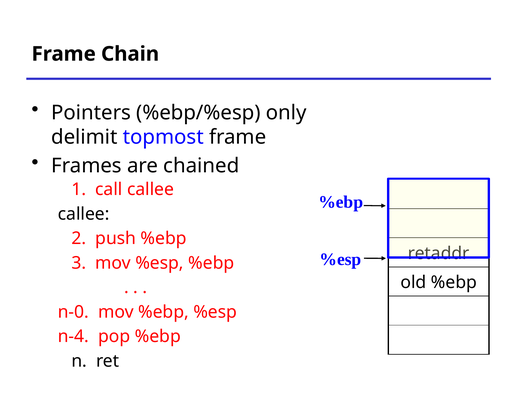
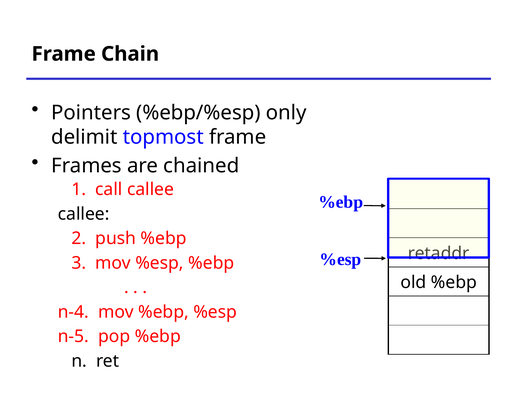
n-0: n-0 -> n-4
n-4: n-4 -> n-5
